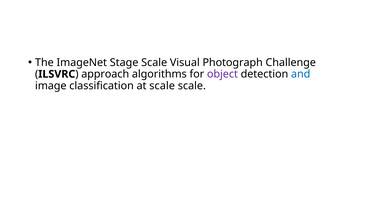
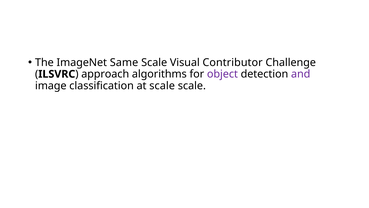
Stage: Stage -> Same
Photograph: Photograph -> Contributor
and colour: blue -> purple
